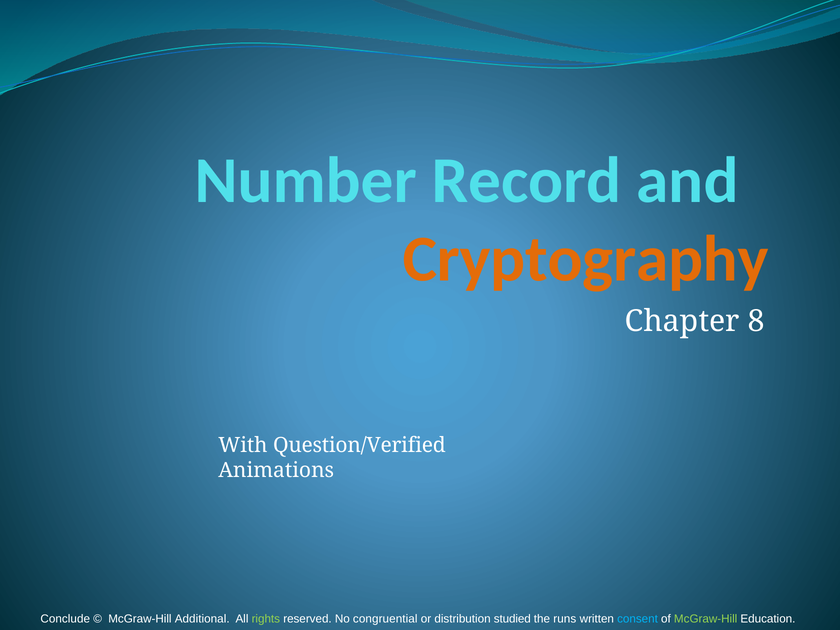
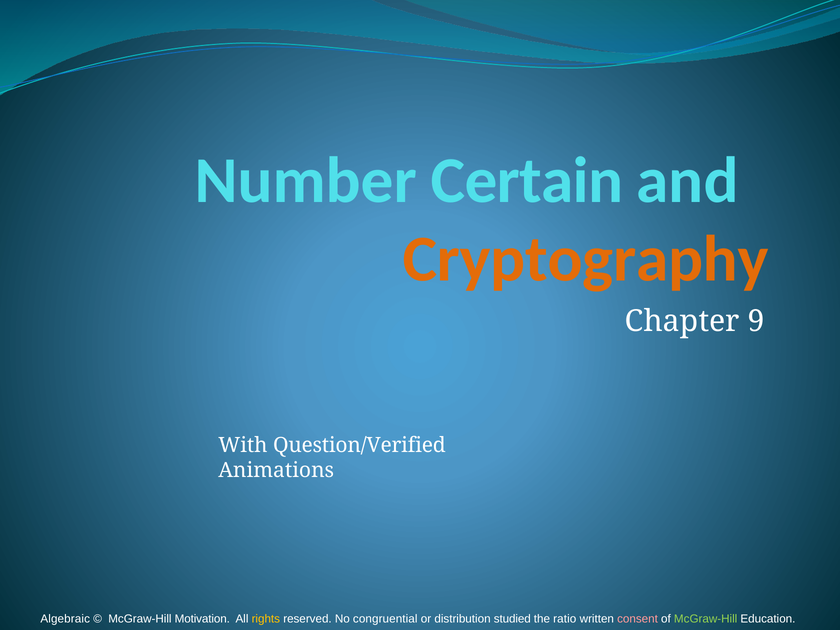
Record: Record -> Certain
8: 8 -> 9
Conclude: Conclude -> Algebraic
Additional: Additional -> Motivation
rights colour: light green -> yellow
runs: runs -> ratio
consent colour: light blue -> pink
